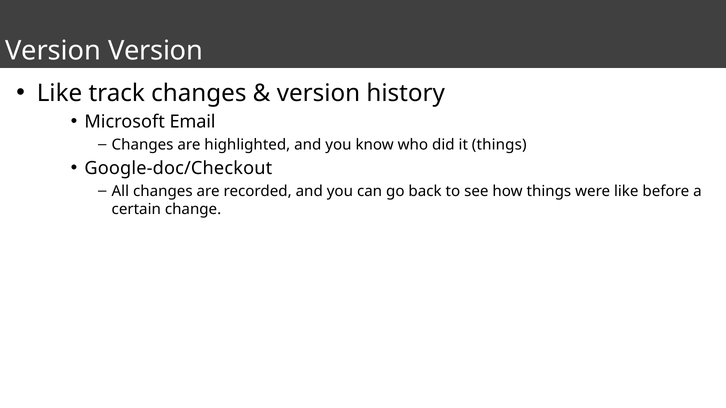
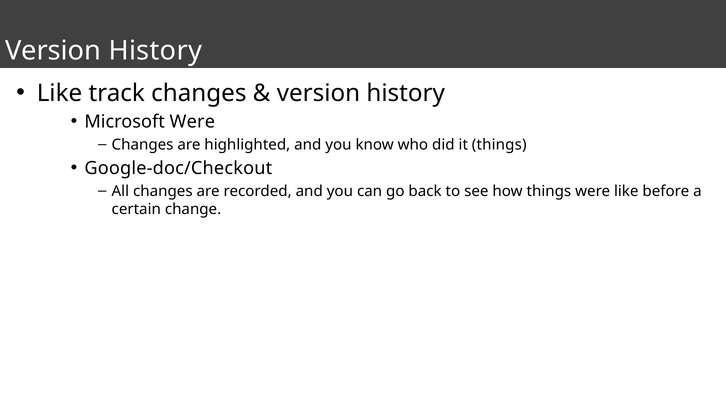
Version at (156, 51): Version -> History
Microsoft Email: Email -> Were
